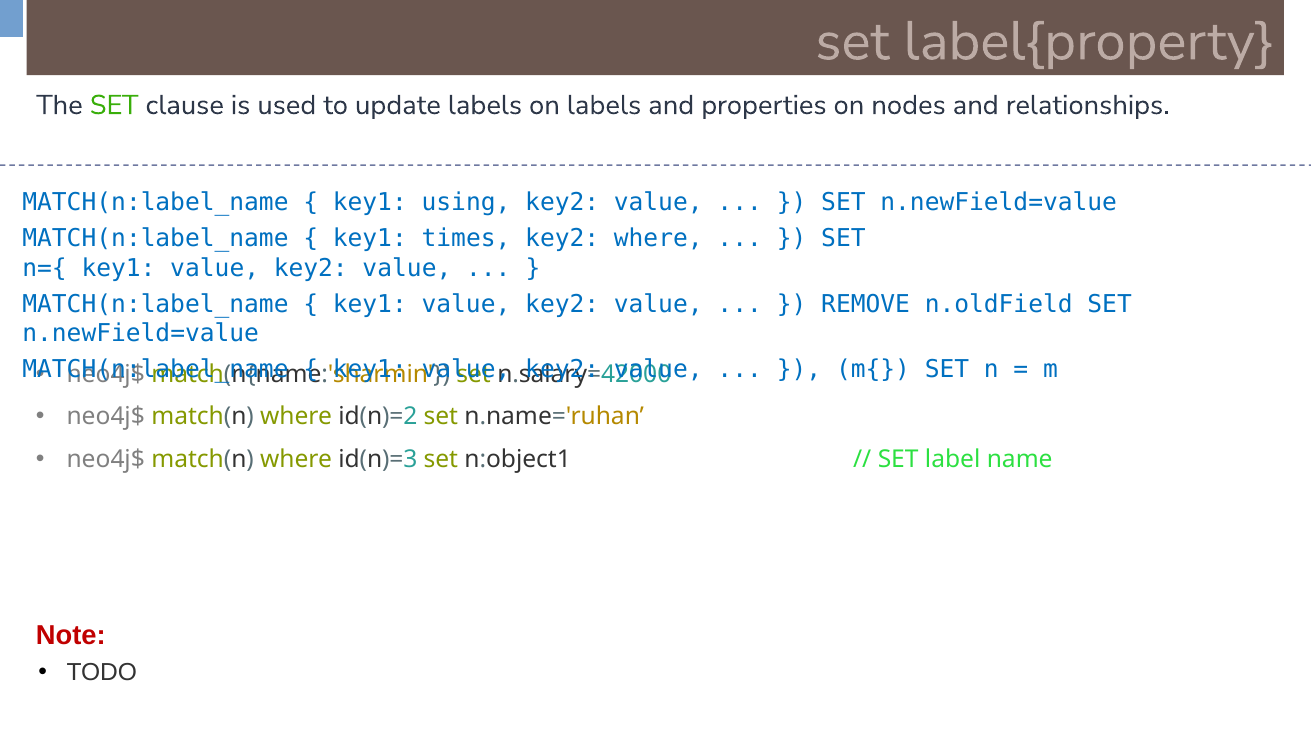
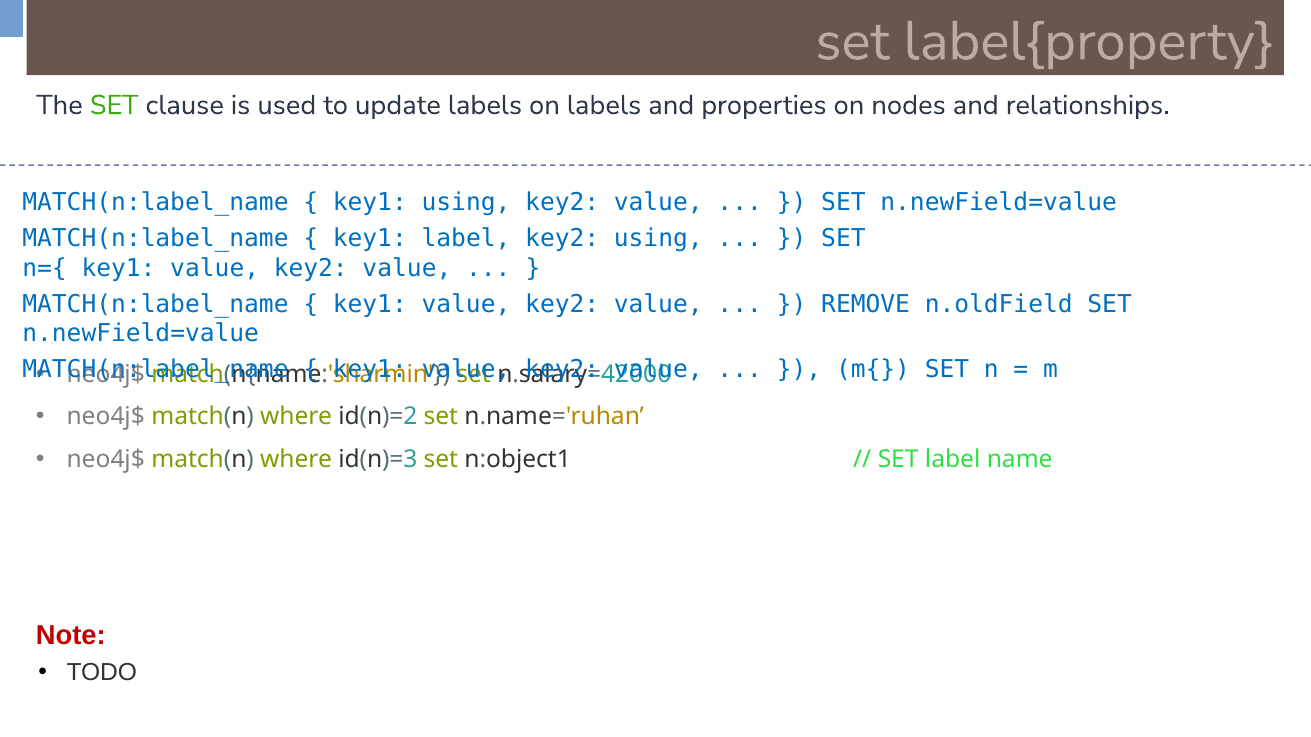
key1 times: times -> label
key2 where: where -> using
